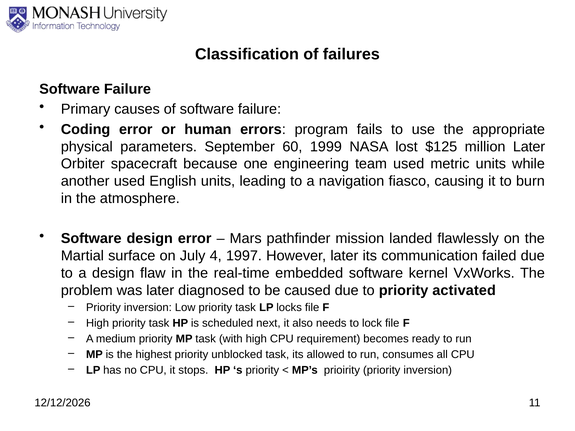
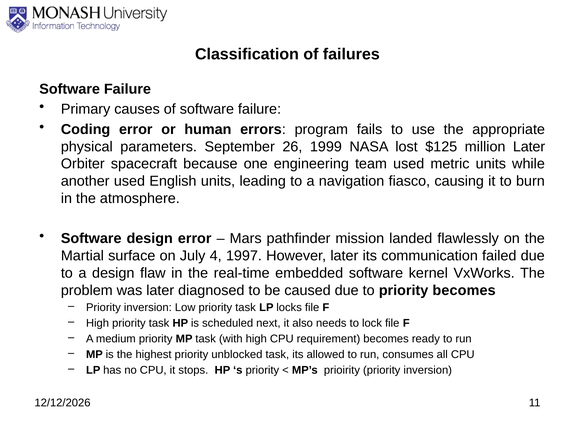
60: 60 -> 26
priority activated: activated -> becomes
